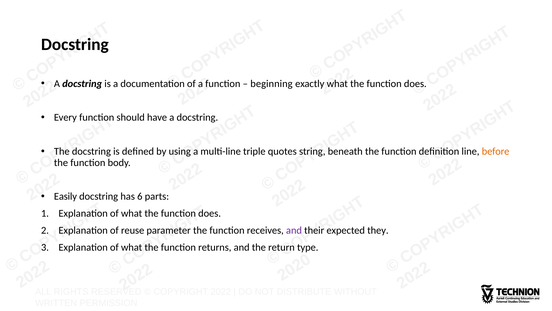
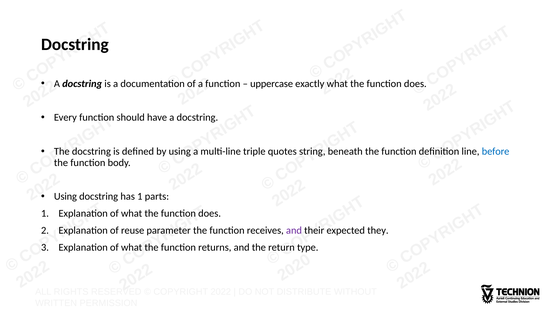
beginning: beginning -> uppercase
before colour: orange -> blue
Easily at (65, 196): Easily -> Using
has 6: 6 -> 1
